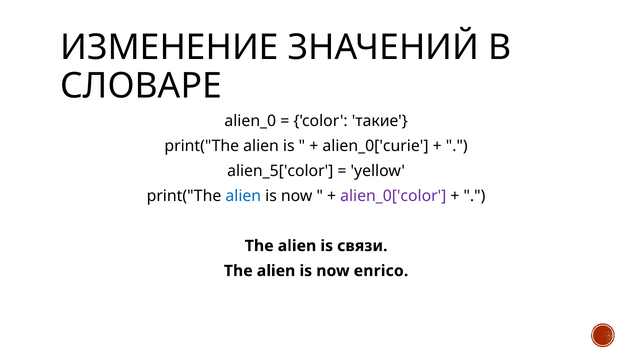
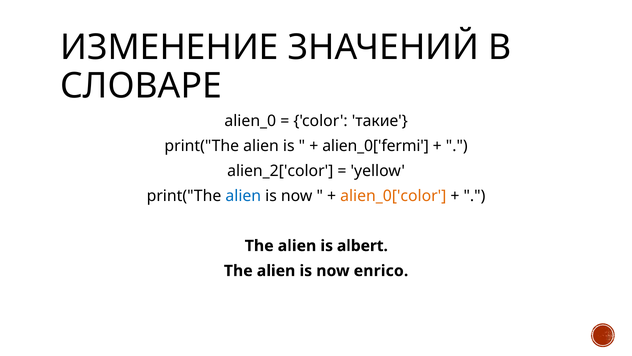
alien_0['curie: alien_0['curie -> alien_0['fermi
alien_5['color: alien_5['color -> alien_2['color
alien_0['color colour: purple -> orange
связи: связи -> albert
